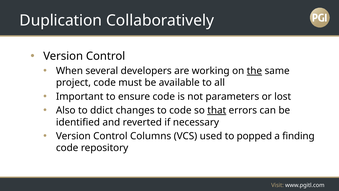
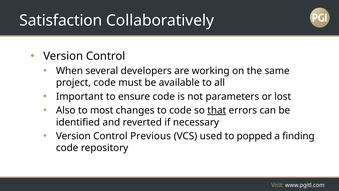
Duplication: Duplication -> Satisfaction
the underline: present -> none
ddict: ddict -> most
Columns: Columns -> Previous
